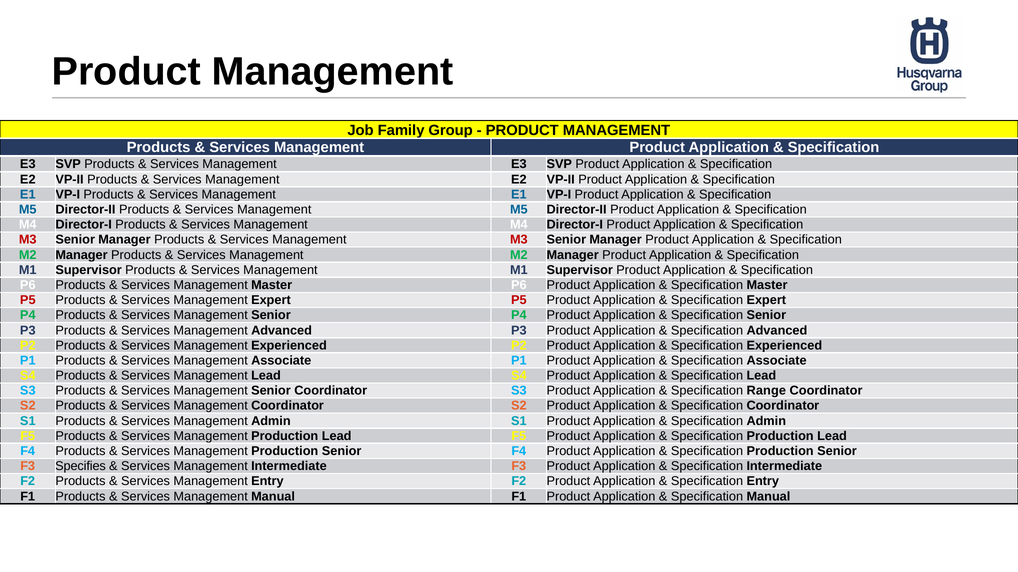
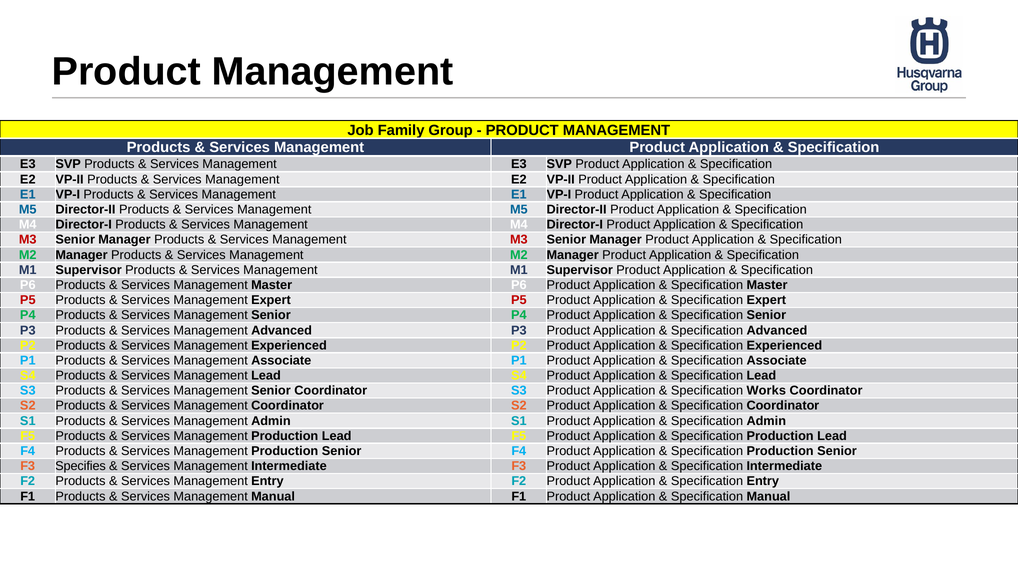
Range: Range -> Works
